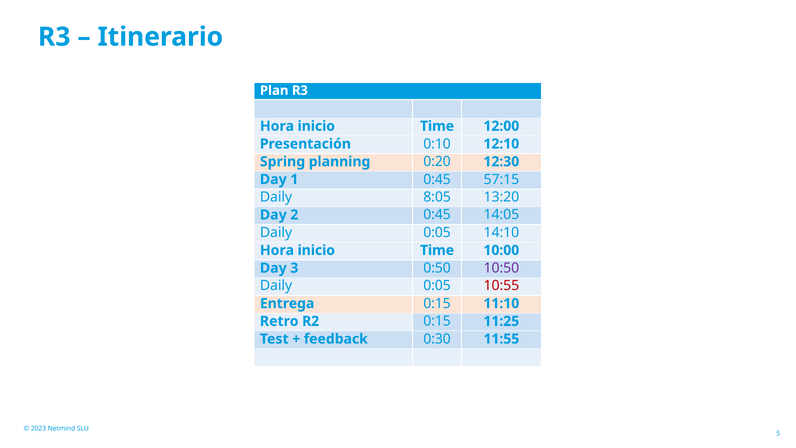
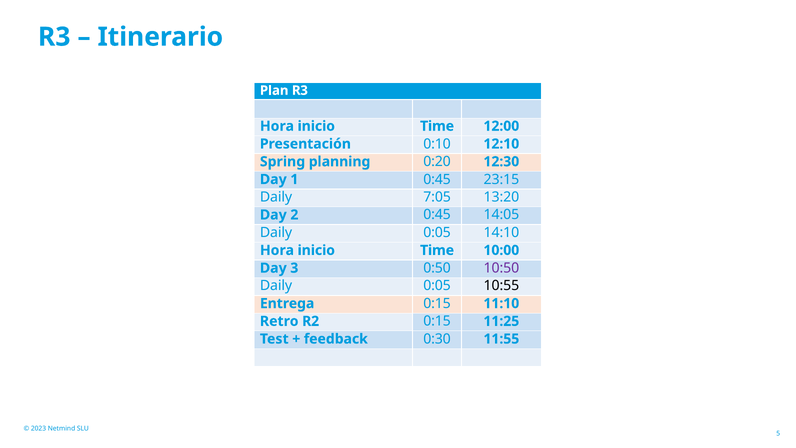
57:15: 57:15 -> 23:15
8:05: 8:05 -> 7:05
10:55 colour: red -> black
